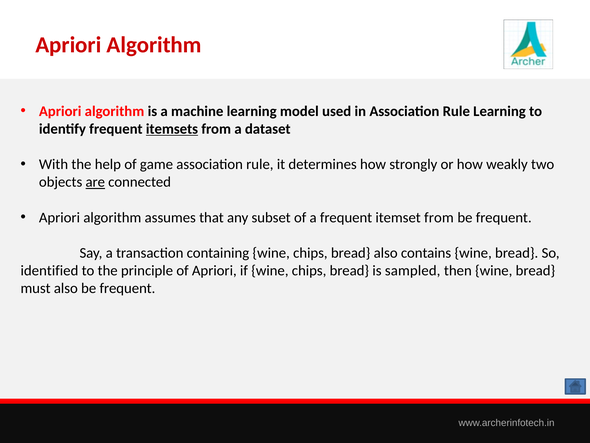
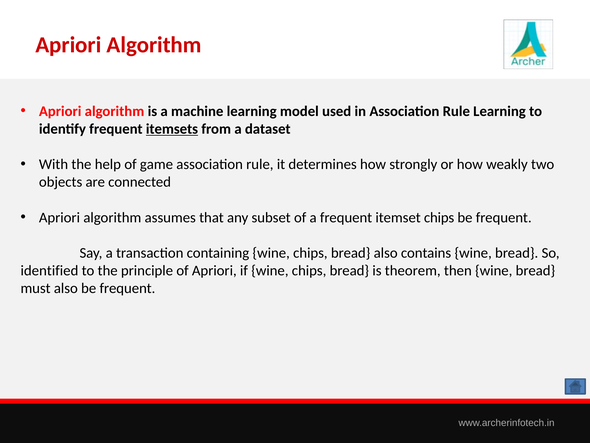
are underline: present -> none
itemset from: from -> chips
sampled: sampled -> theorem
